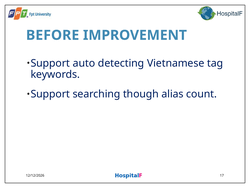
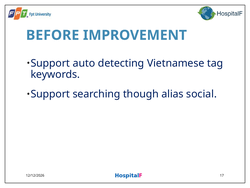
count: count -> social
